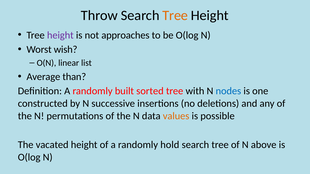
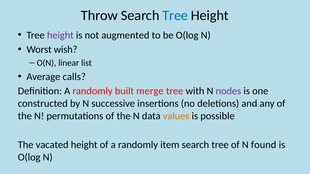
Tree at (175, 16) colour: orange -> blue
approaches: approaches -> augmented
than: than -> calls
sorted: sorted -> merge
nodes colour: blue -> purple
hold: hold -> item
above: above -> found
